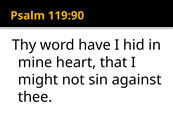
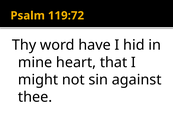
119:90: 119:90 -> 119:72
